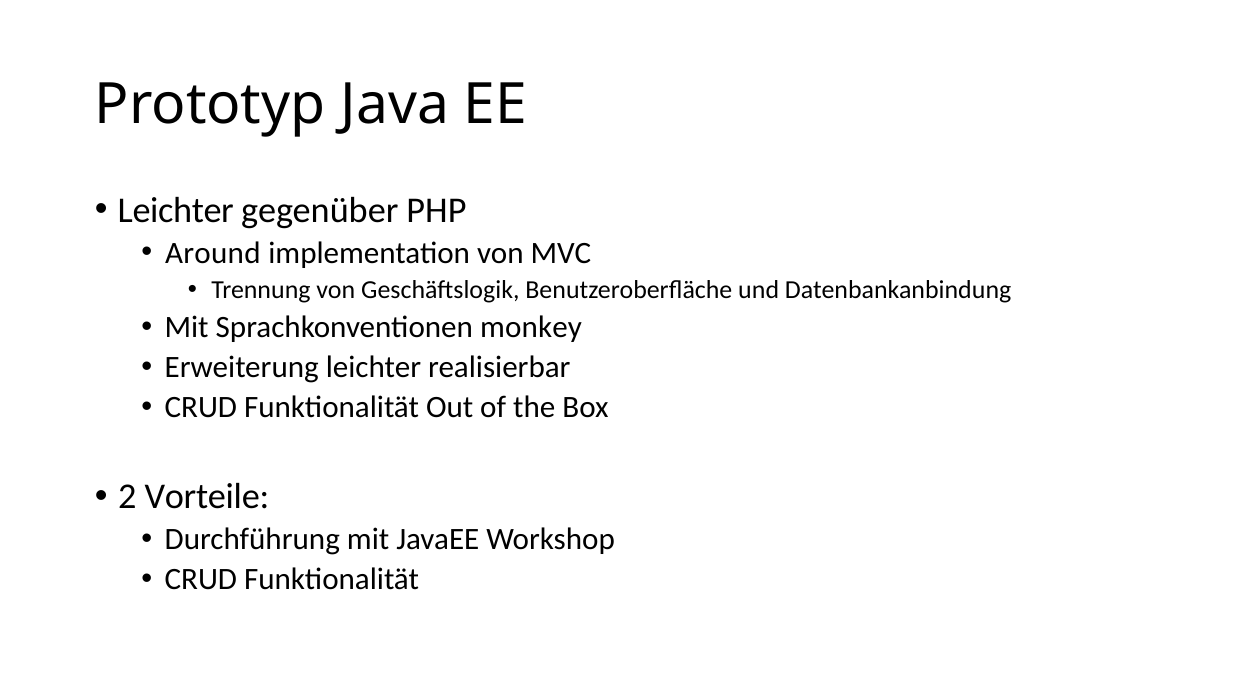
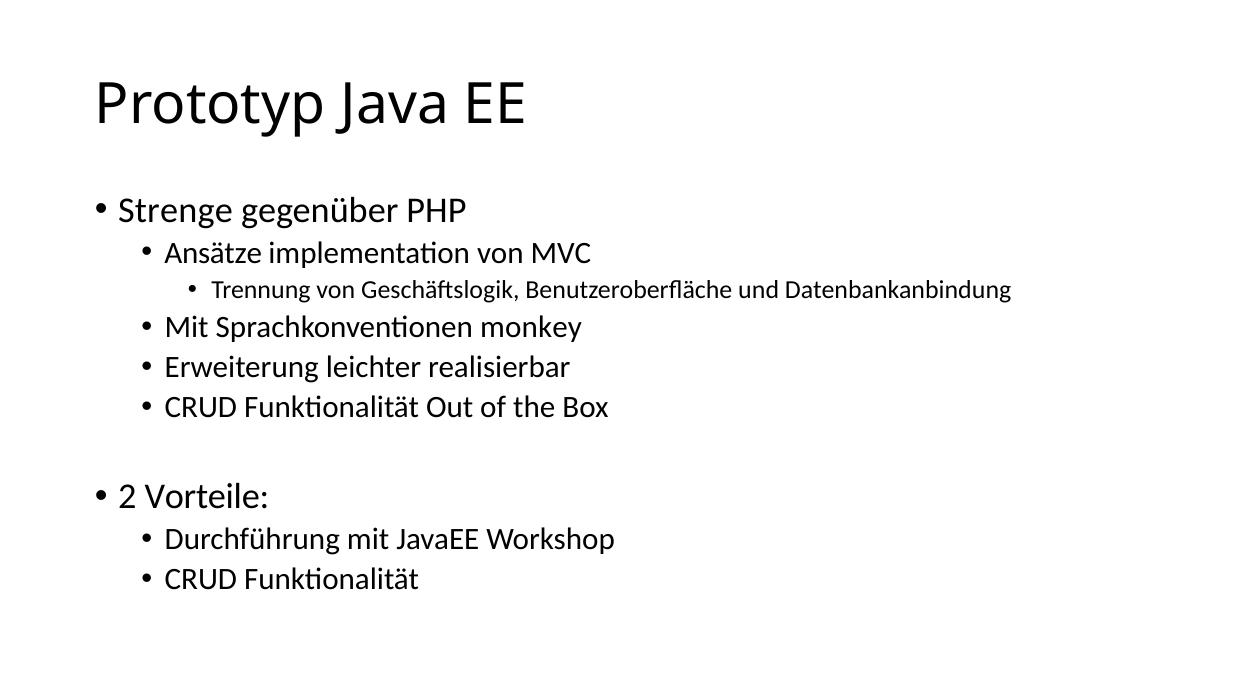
Leichter at (176, 210): Leichter -> Strenge
Around: Around -> Ansätze
